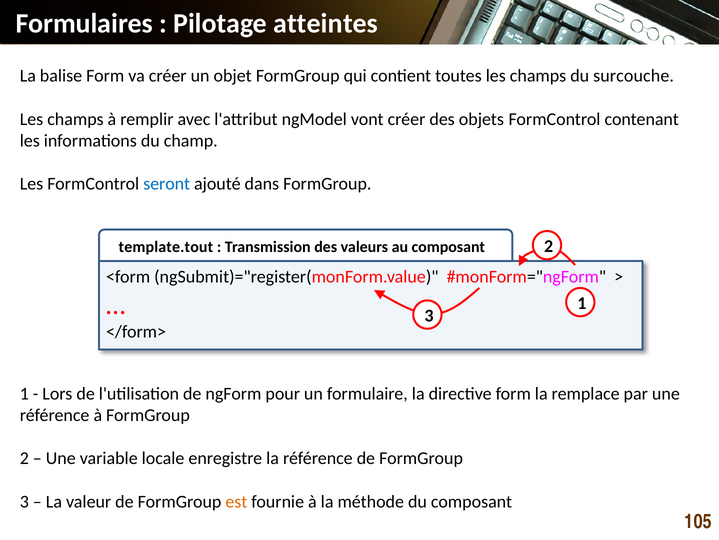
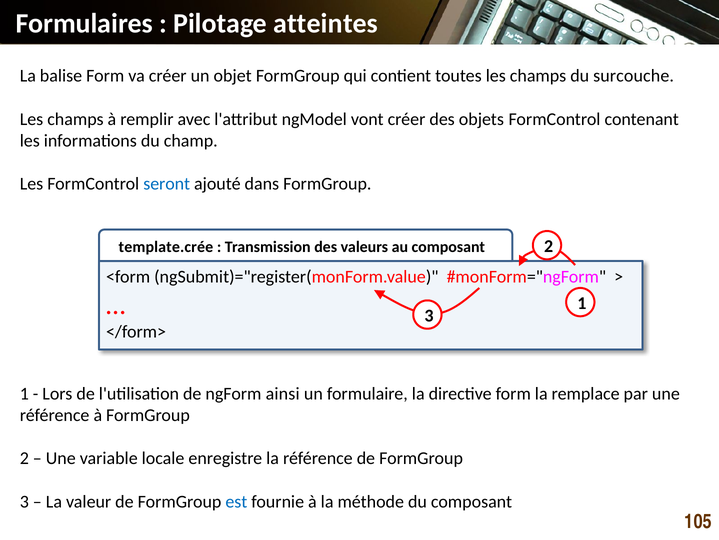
template.tout: template.tout -> template.crée
pour: pour -> ainsi
est colour: orange -> blue
